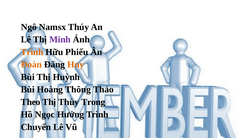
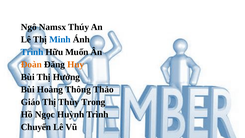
Minh colour: purple -> blue
Trình at (32, 52) colour: orange -> blue
Phiếu: Phiếu -> Muốn
Huỳnh: Huỳnh -> Hưởng
Theo: Theo -> Giáo
Hưởng: Hưởng -> Huỳnh
